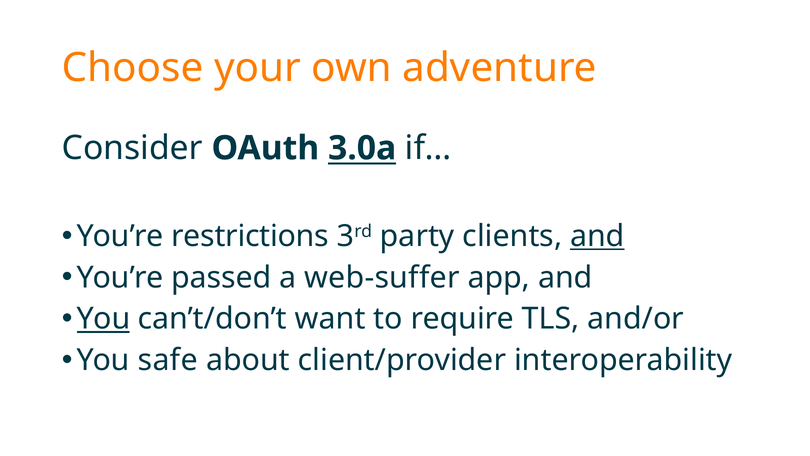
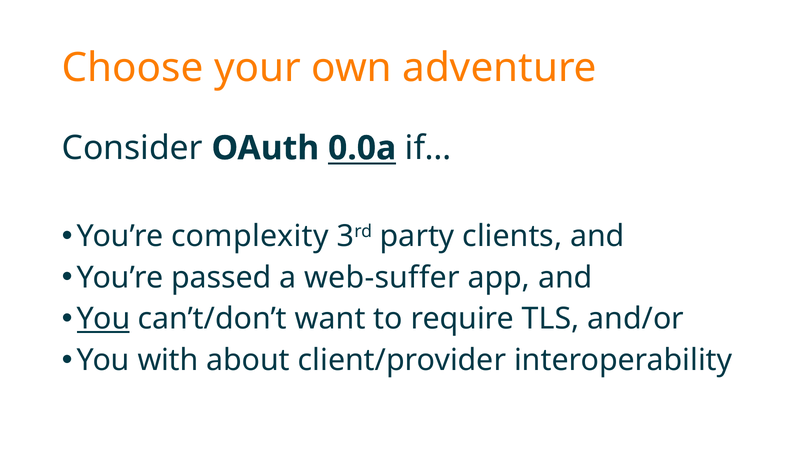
3.0a: 3.0a -> 0.0a
restrictions: restrictions -> complexity
and at (597, 236) underline: present -> none
safe: safe -> with
